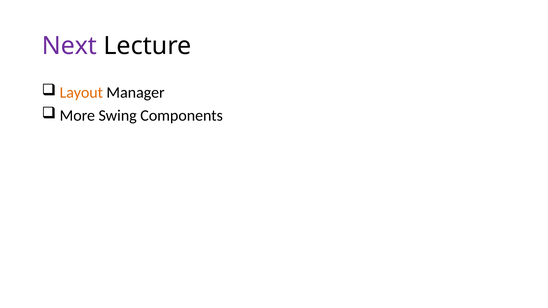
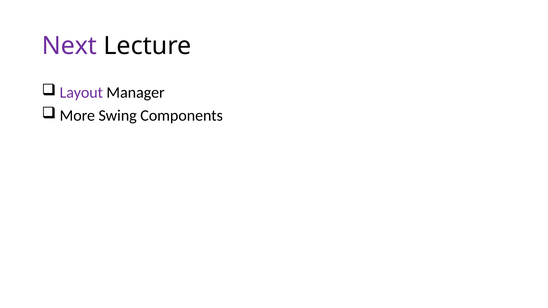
Layout colour: orange -> purple
